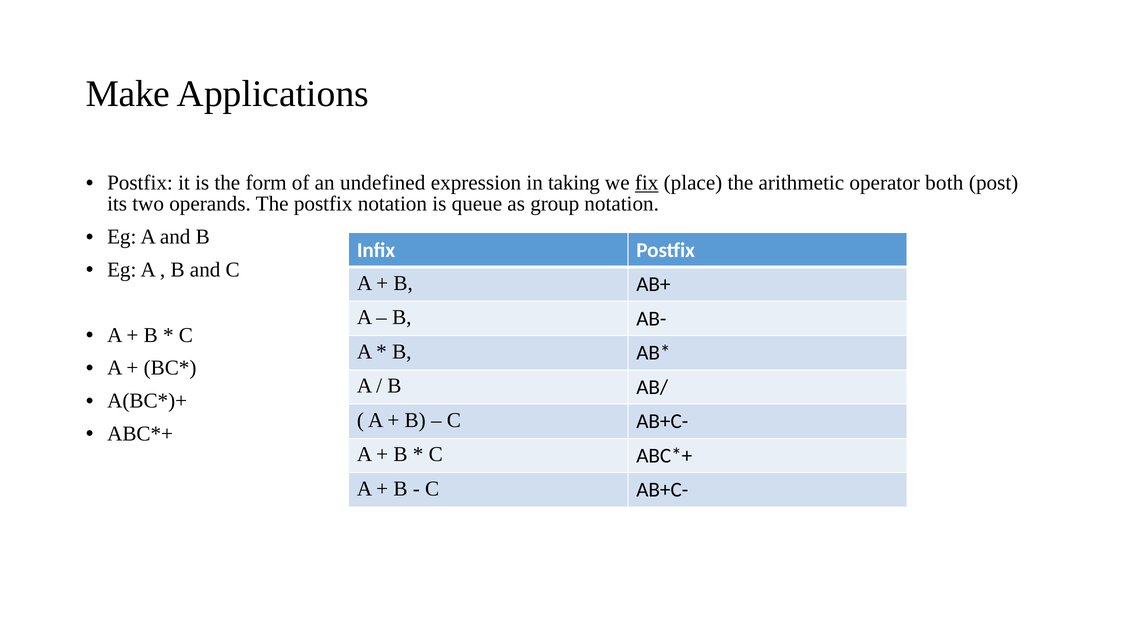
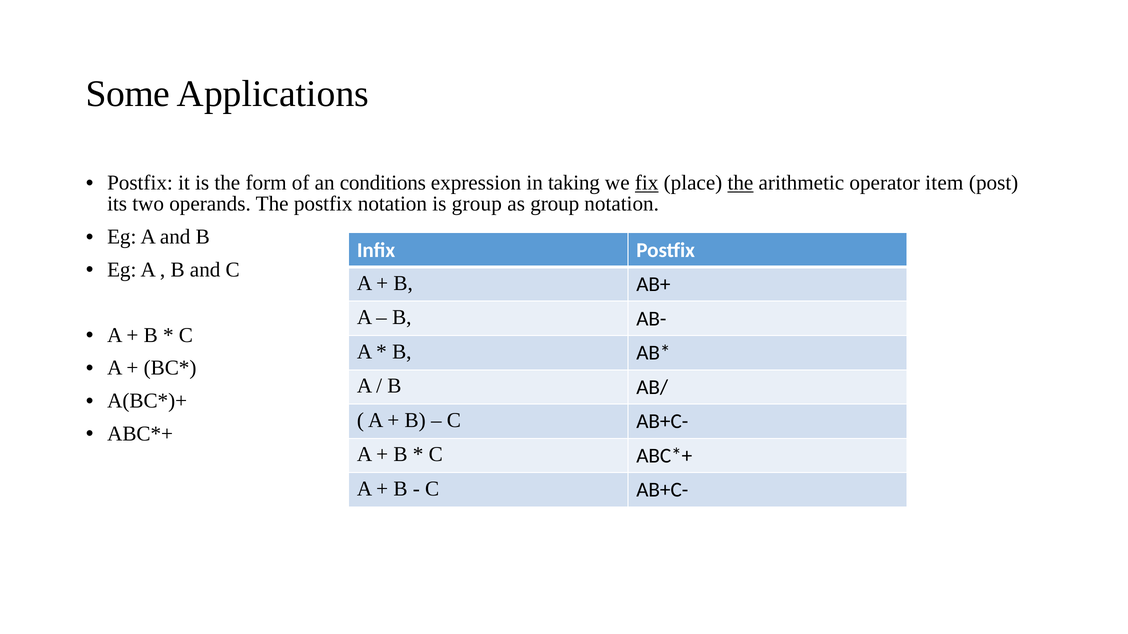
Make: Make -> Some
undefined: undefined -> conditions
the at (740, 183) underline: none -> present
both: both -> item
is queue: queue -> group
